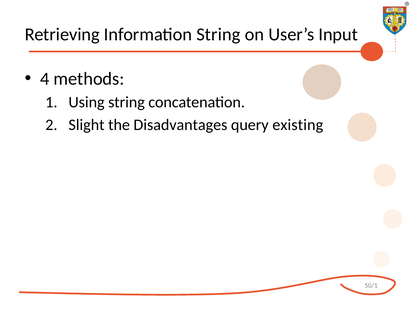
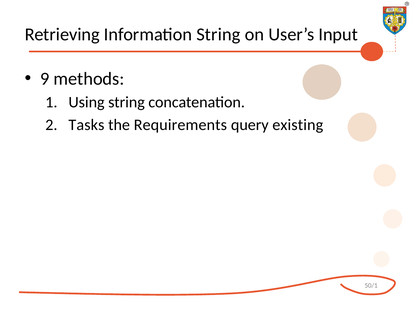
4: 4 -> 9
Slight: Slight -> Tasks
Disadvantages: Disadvantages -> Requirements
